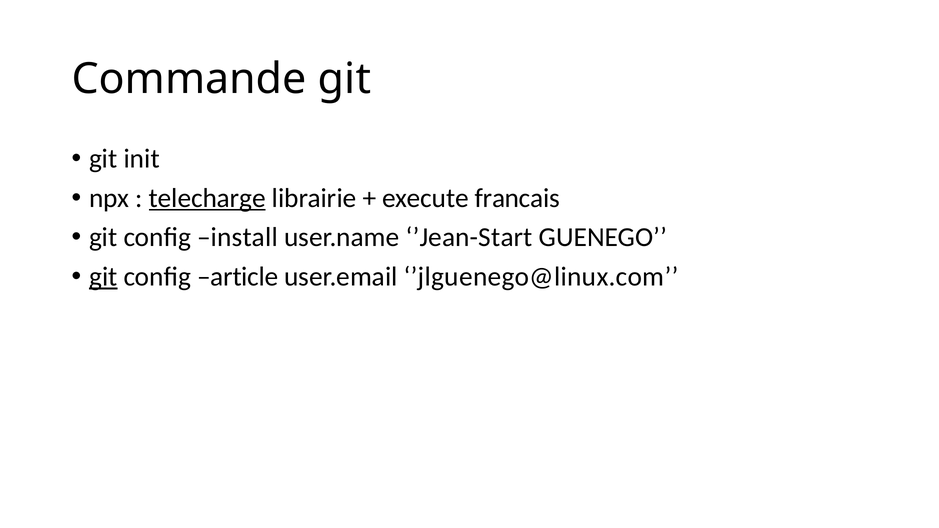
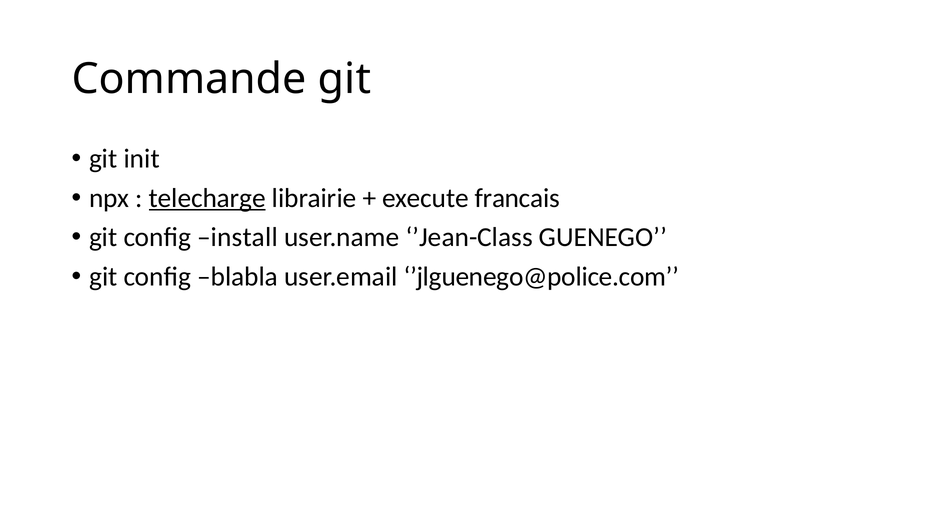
’Jean-Start: ’Jean-Start -> ’Jean-Class
git at (103, 277) underline: present -> none
article: article -> blabla
’jlguenego@linux.com: ’jlguenego@linux.com -> ’jlguenego@police.com
